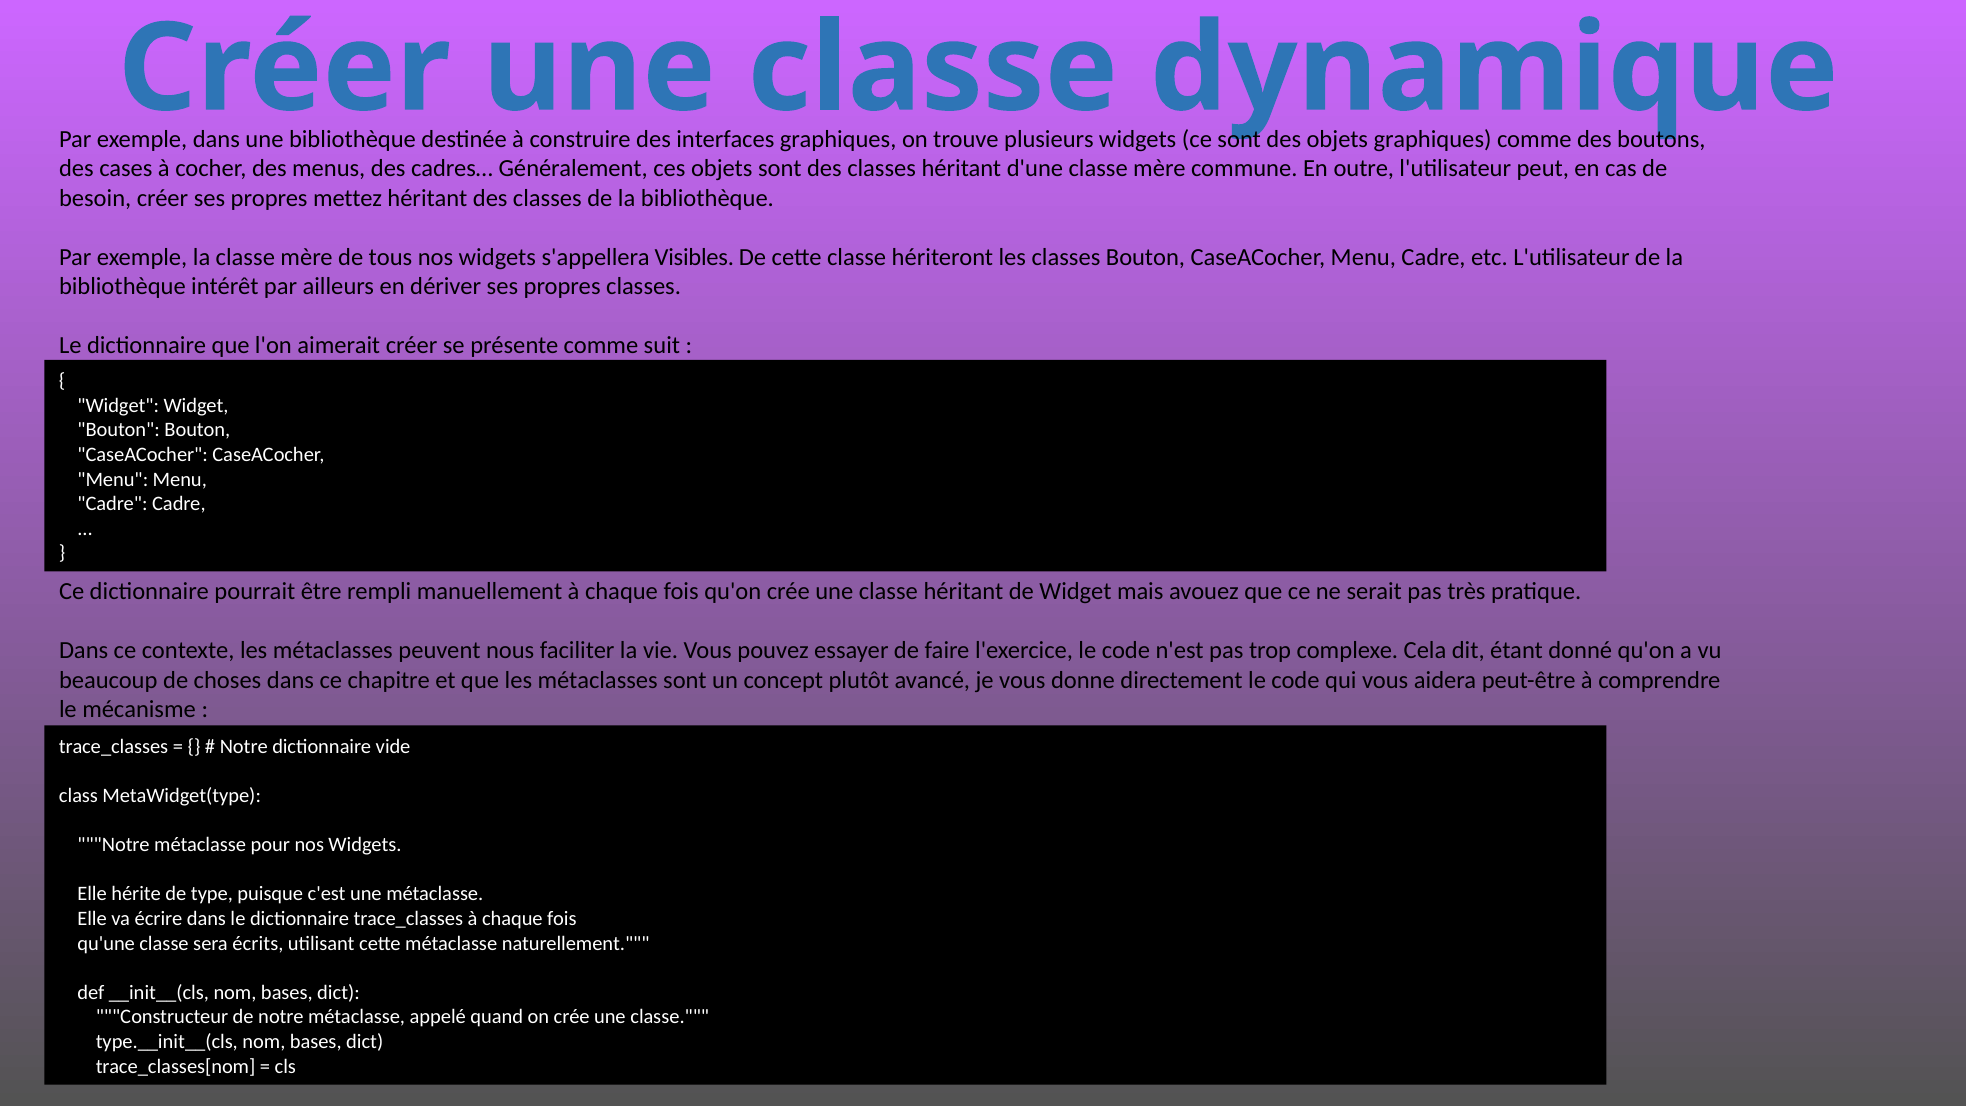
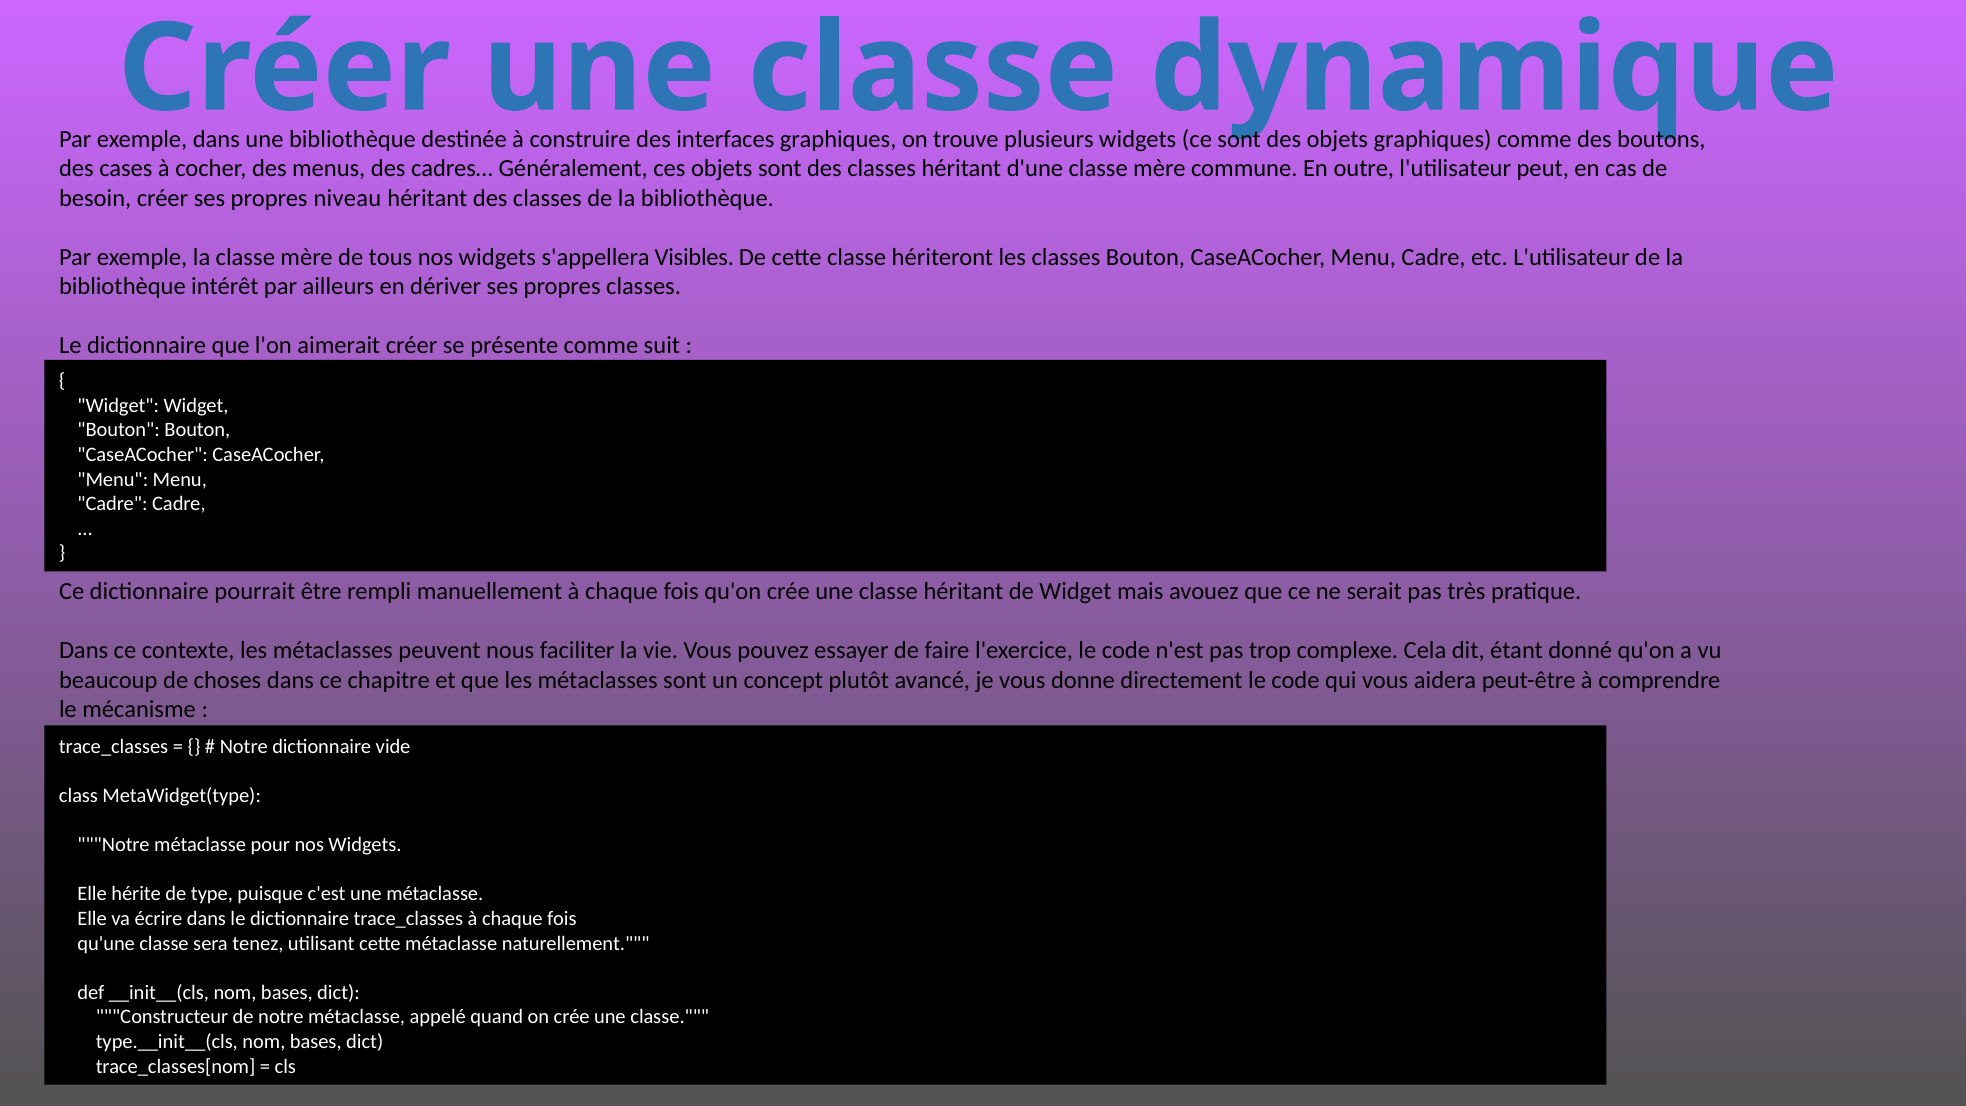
mettez: mettez -> niveau
écrits: écrits -> tenez
